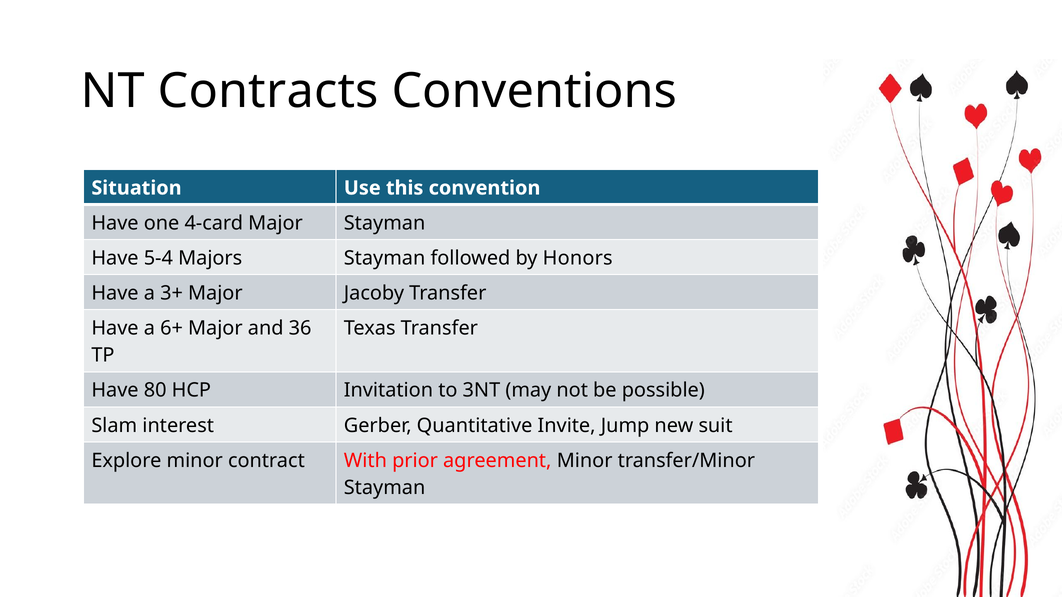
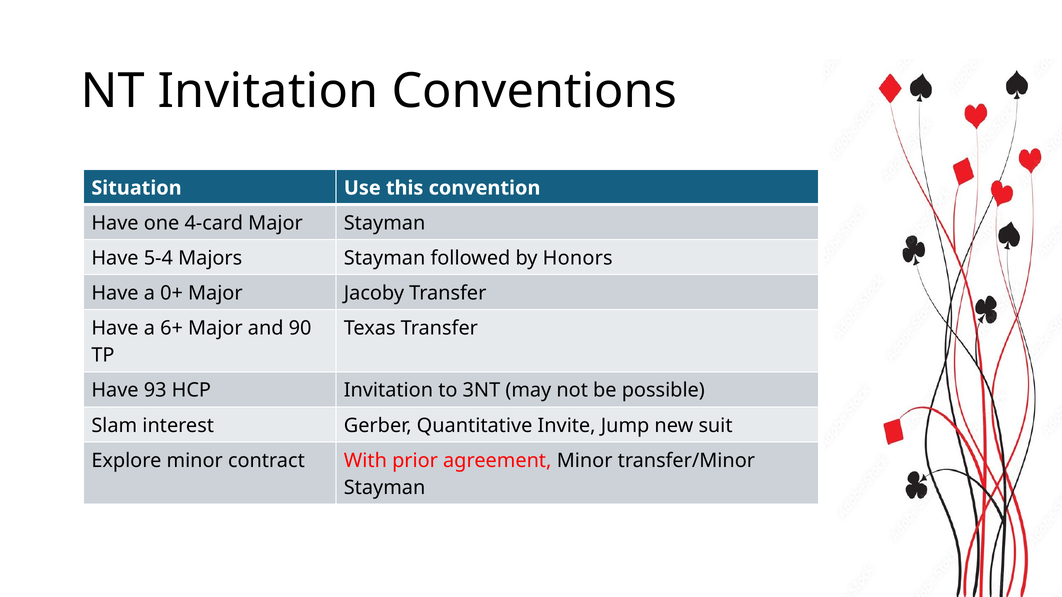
NT Contracts: Contracts -> Invitation
3+: 3+ -> 0+
36: 36 -> 90
80: 80 -> 93
